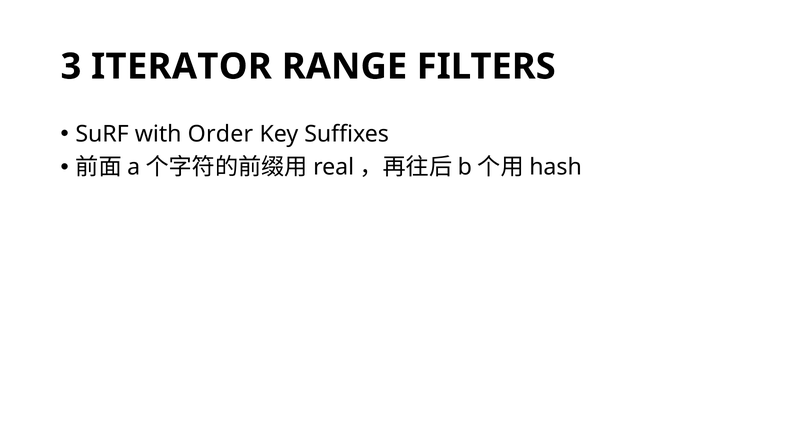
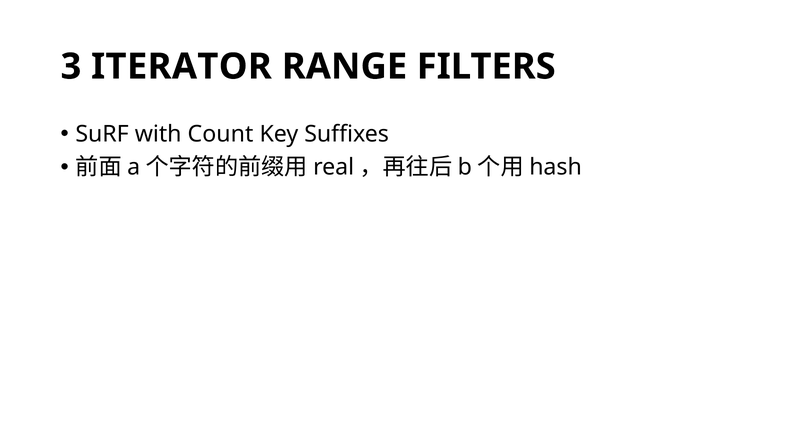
Order: Order -> Count
